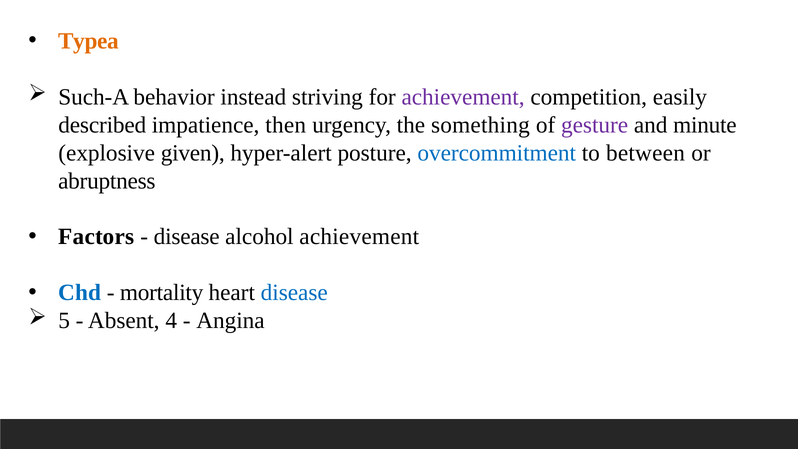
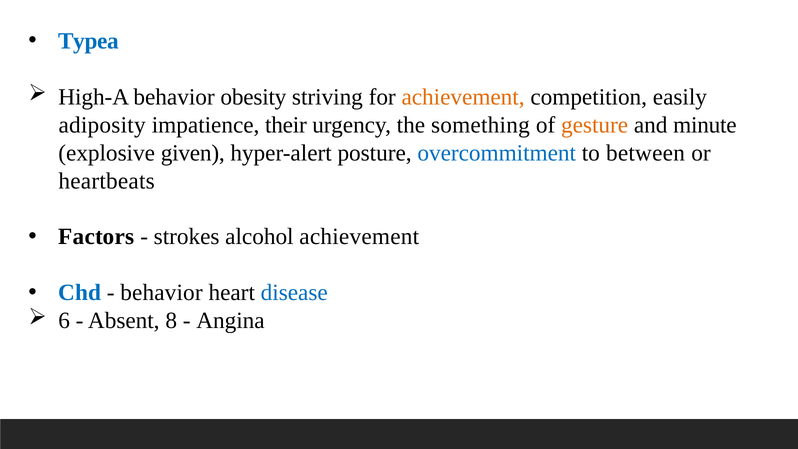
Typea colour: orange -> blue
Such-A: Such-A -> High-A
instead: instead -> obesity
achievement at (463, 97) colour: purple -> orange
described: described -> adiposity
then: then -> their
gesture colour: purple -> orange
abruptness: abruptness -> heartbeats
disease at (187, 237): disease -> strokes
mortality at (162, 293): mortality -> behavior
5: 5 -> 6
4: 4 -> 8
